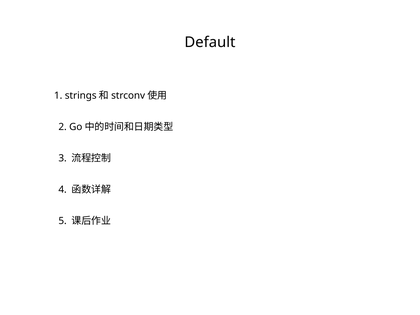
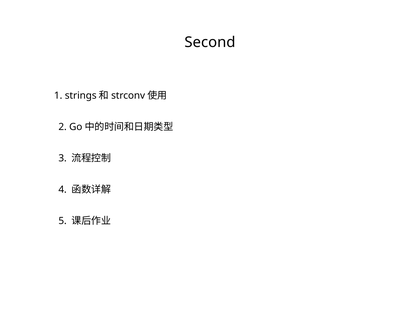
Default: Default -> Second
